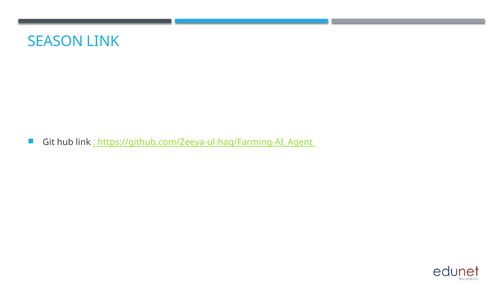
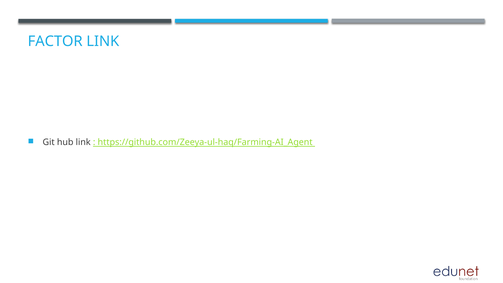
SEASON: SEASON -> FACTOR
